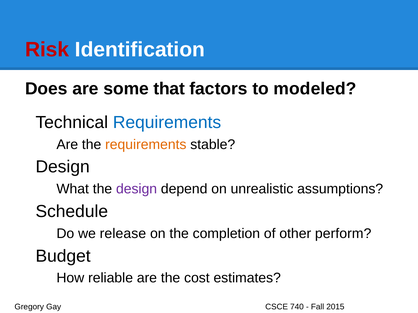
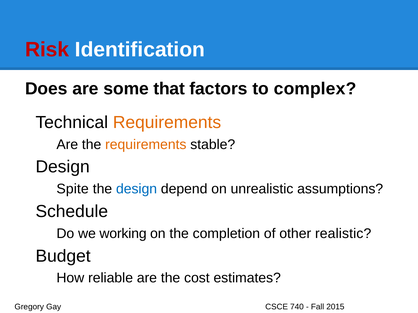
modeled: modeled -> complex
Requirements at (167, 123) colour: blue -> orange
What: What -> Spite
design at (137, 189) colour: purple -> blue
release: release -> working
perform: perform -> realistic
